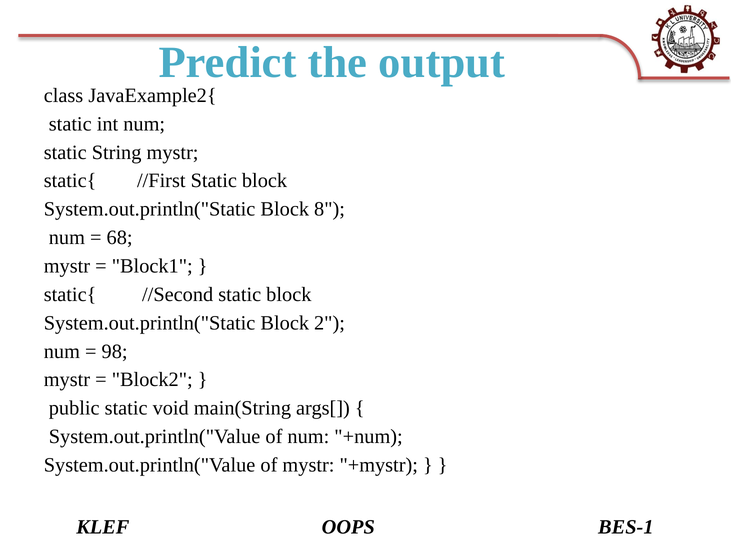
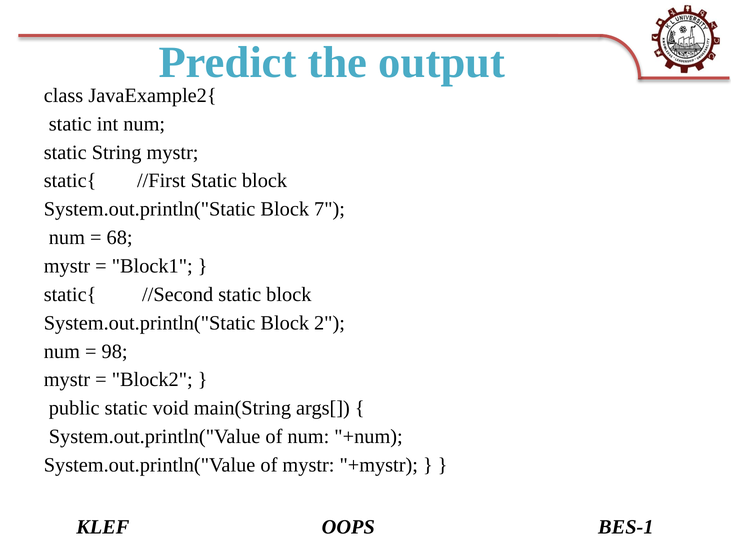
8: 8 -> 7
